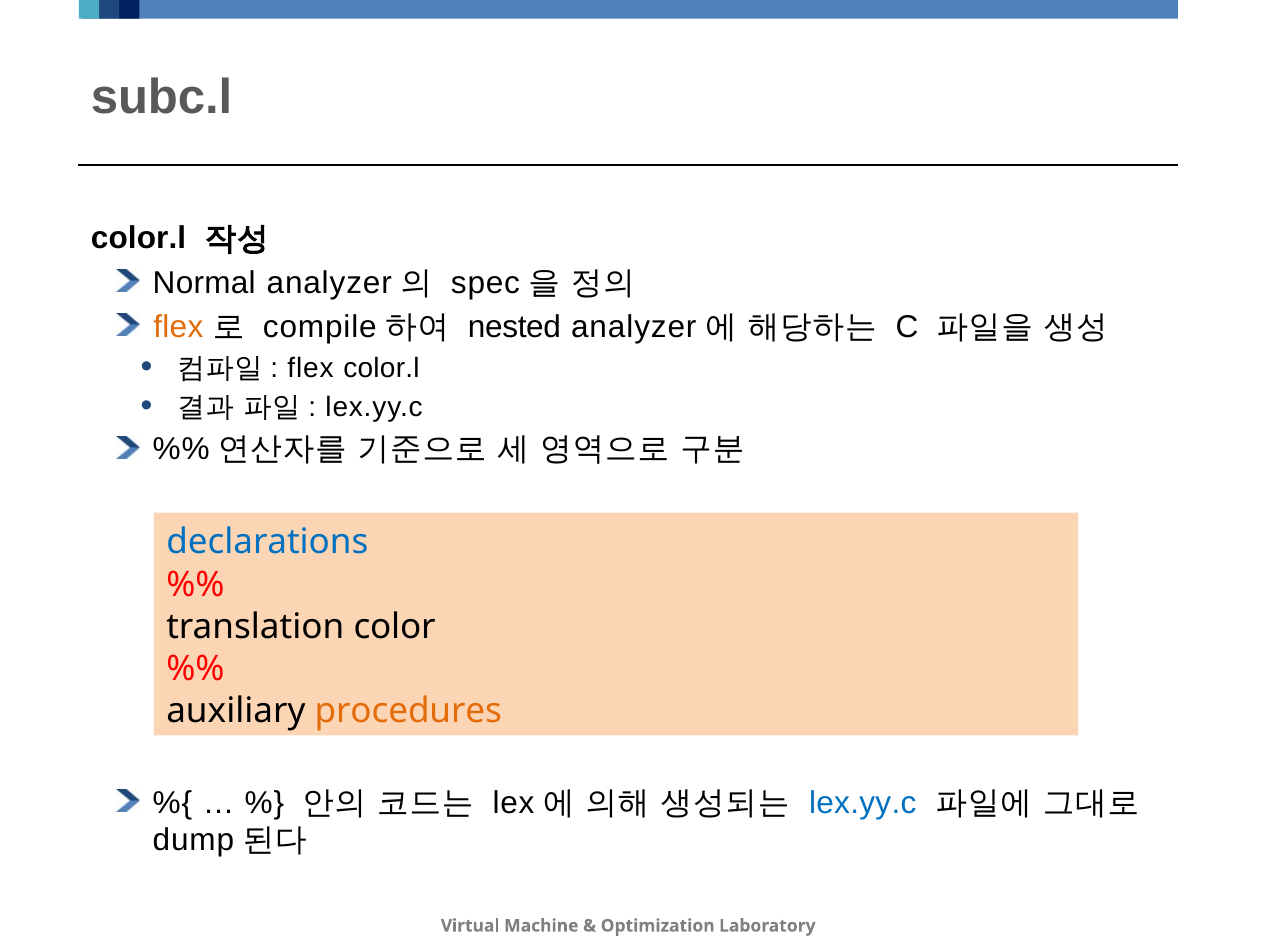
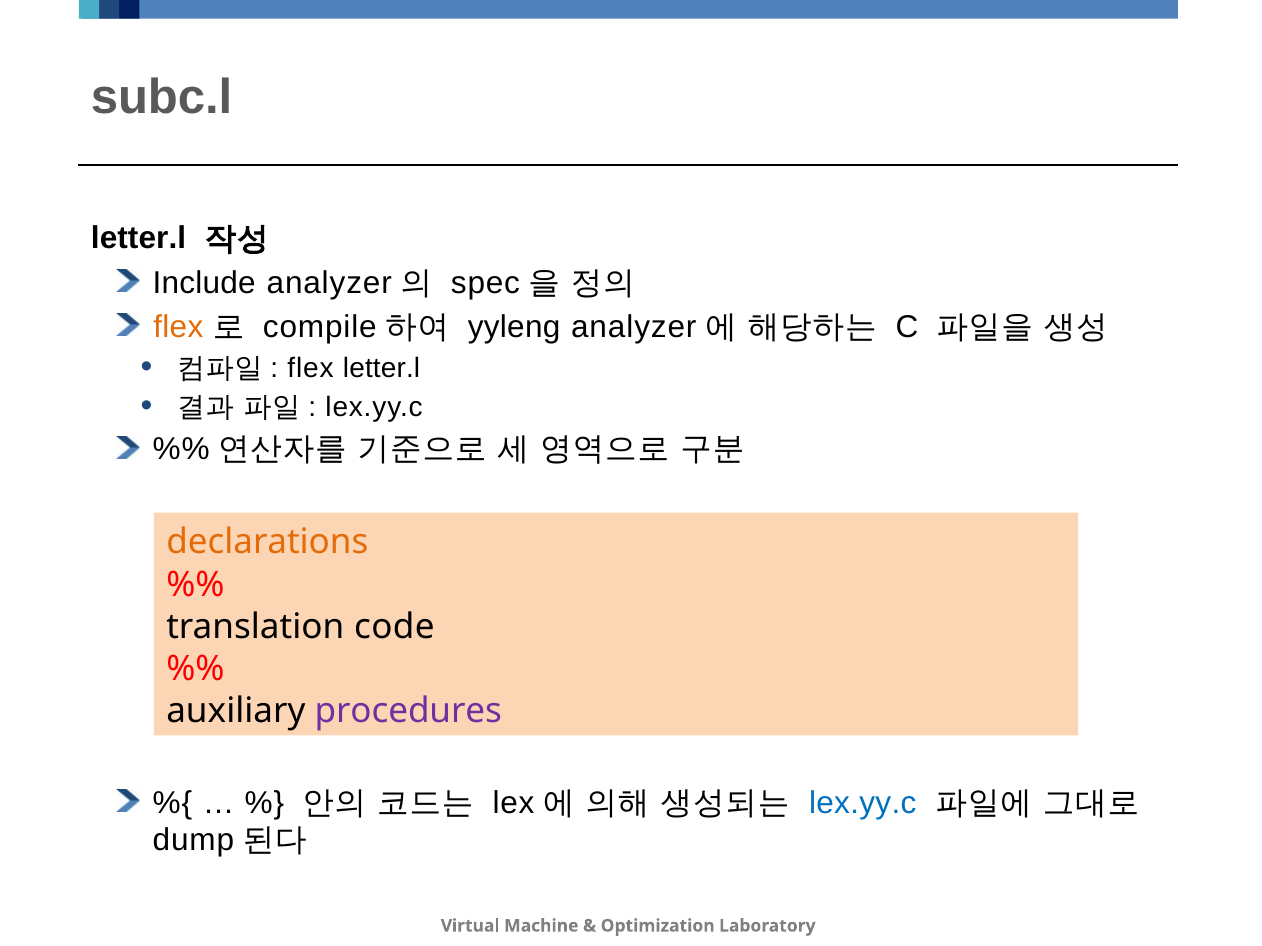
color.l at (139, 239): color.l -> letter.l
Normal: Normal -> Include
nested: nested -> yyleng
flex color.l: color.l -> letter.l
declarations colour: blue -> orange
color: color -> code
procedures colour: orange -> purple
